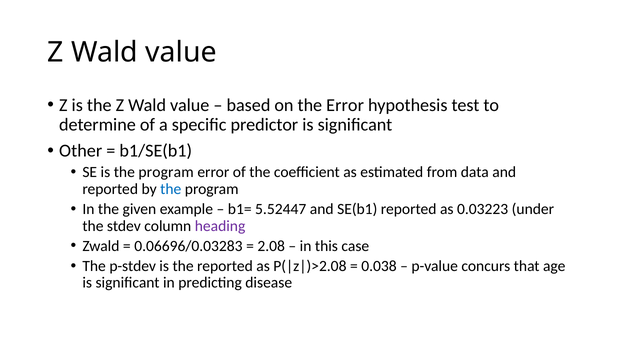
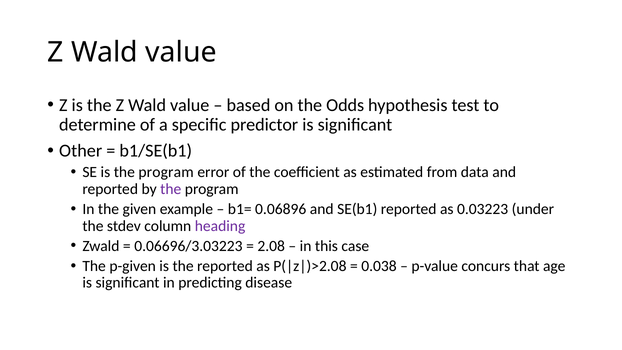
the Error: Error -> Odds
the at (171, 189) colour: blue -> purple
5.52447: 5.52447 -> 0.06896
0.06696/0.03283: 0.06696/0.03283 -> 0.06696/3.03223
p-stdev: p-stdev -> p-given
